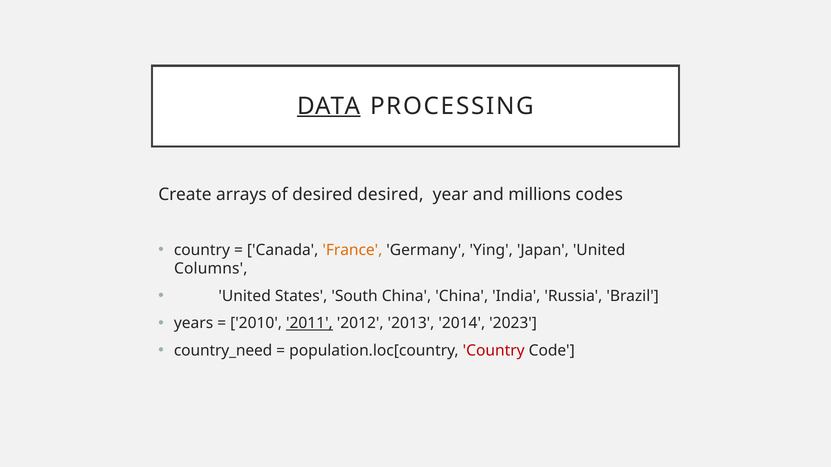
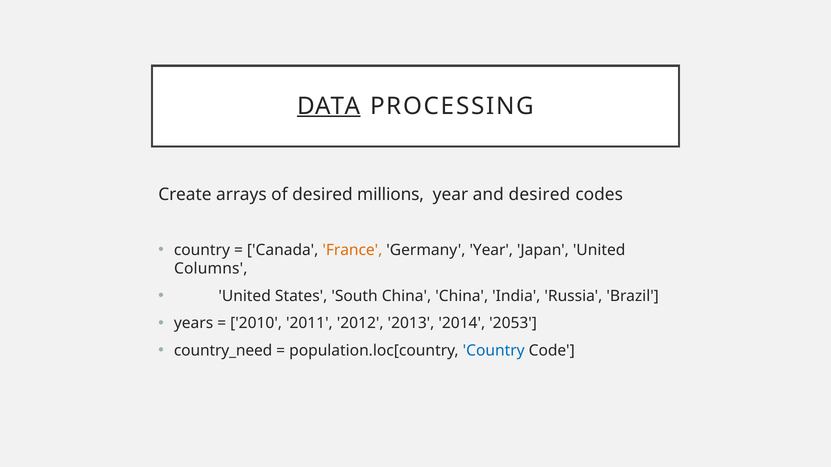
desired desired: desired -> millions
and millions: millions -> desired
Germany Ying: Ying -> Year
2011 underline: present -> none
2023: 2023 -> 2053
Country at (494, 351) colour: red -> blue
